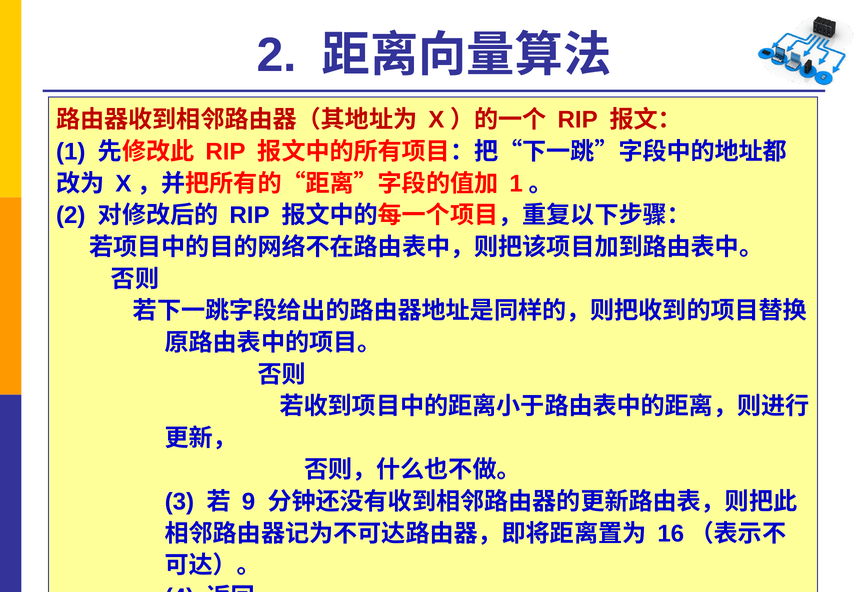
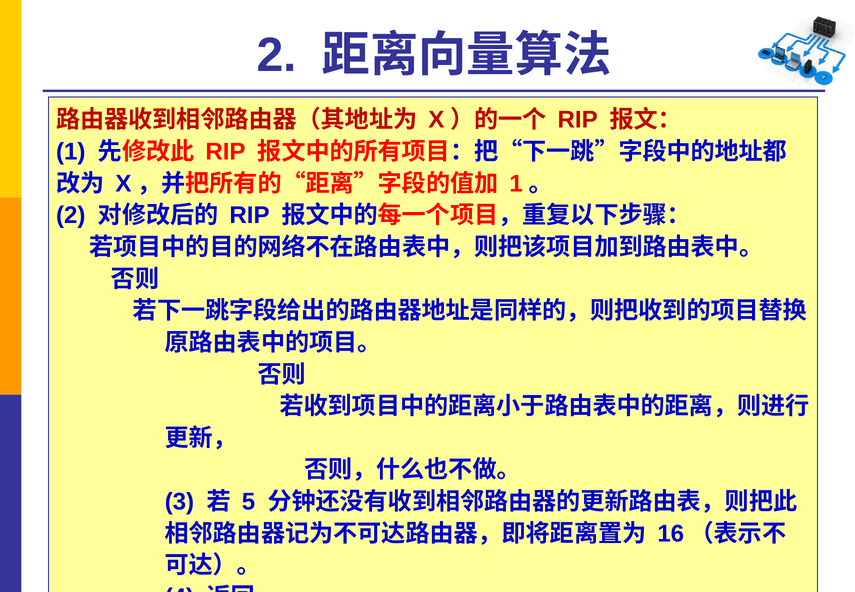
9: 9 -> 5
